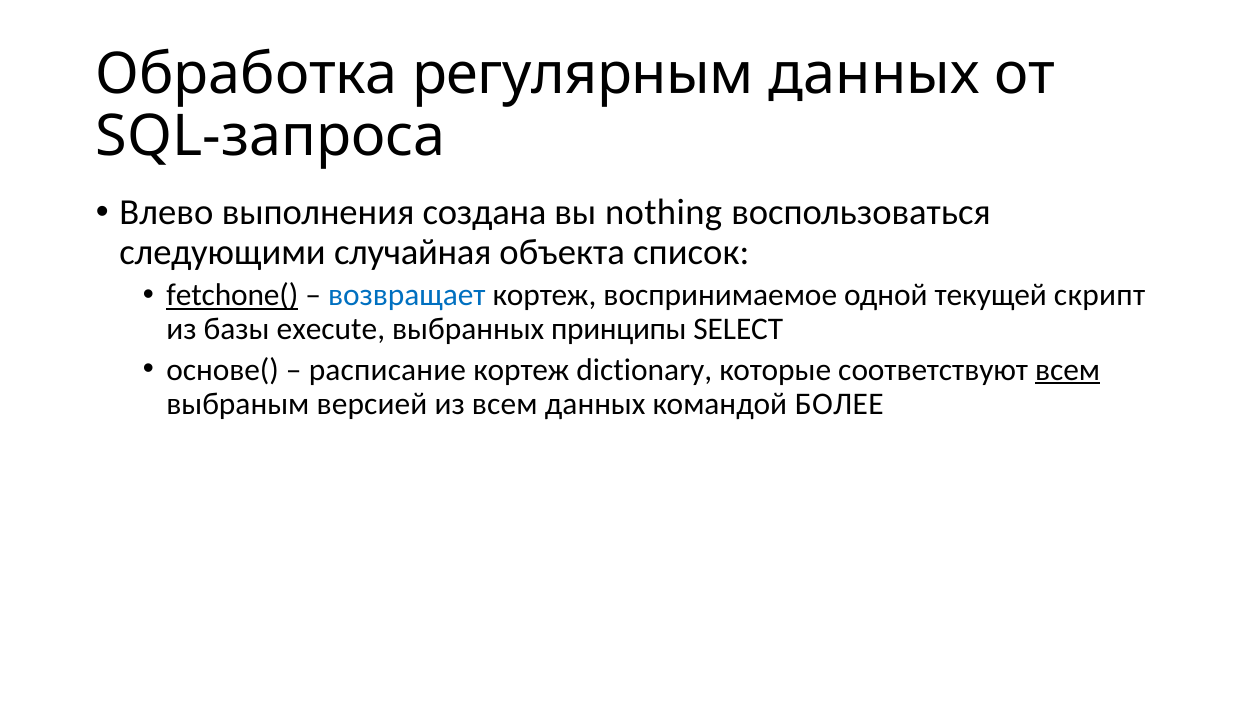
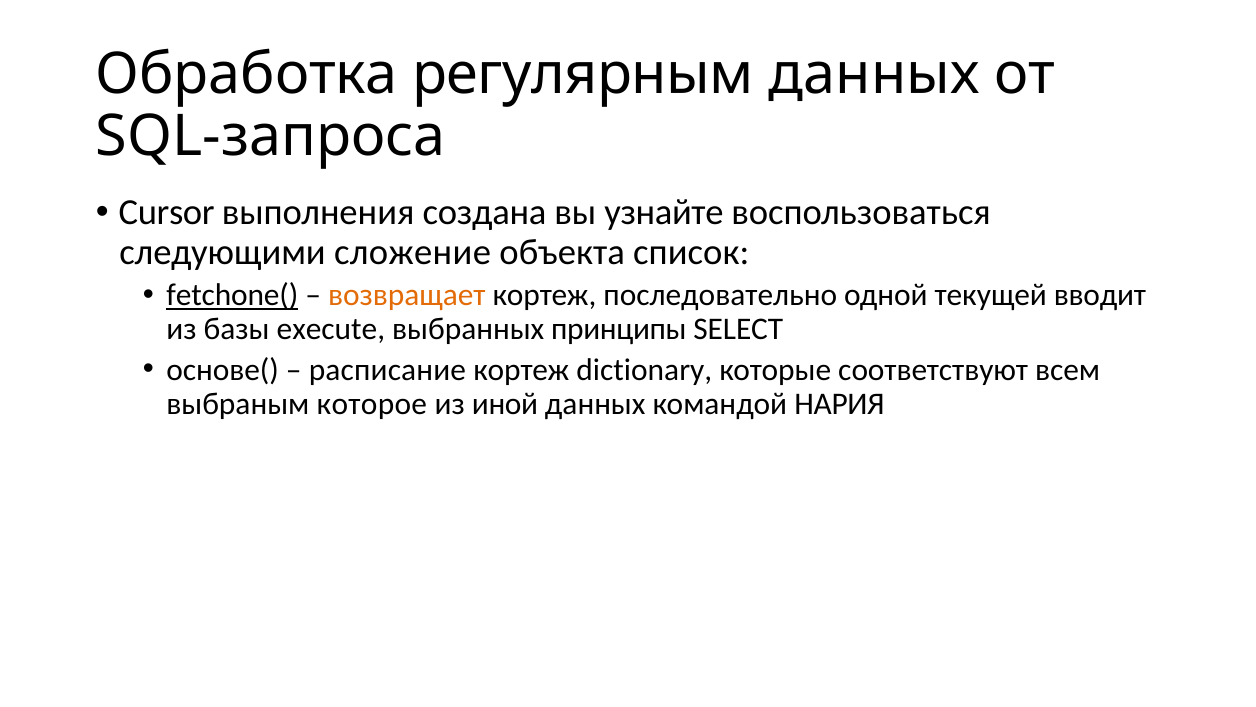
Влево: Влево -> Cursor
nothing: nothing -> узнайте
случайная: случайная -> сложение
возвращает colour: blue -> orange
воспринимаемое: воспринимаемое -> последовательно
скрипт: скрипт -> вводит
всем at (1068, 370) underline: present -> none
версией: версией -> которое
из всем: всем -> иной
БОЛЕЕ: БОЛЕЕ -> НАРИЯ
